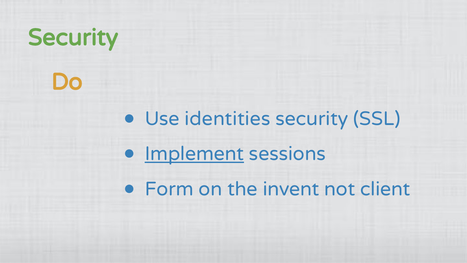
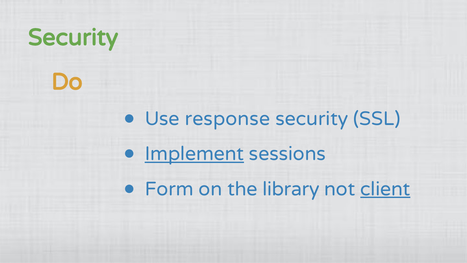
identities: identities -> response
invent: invent -> library
client underline: none -> present
